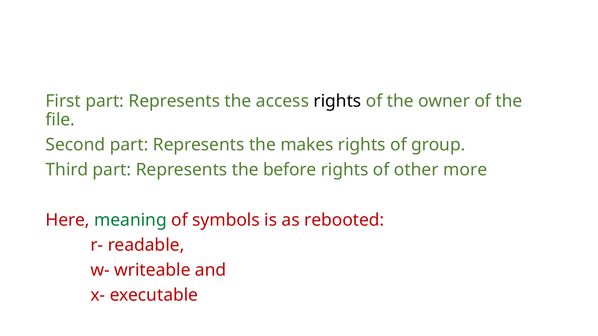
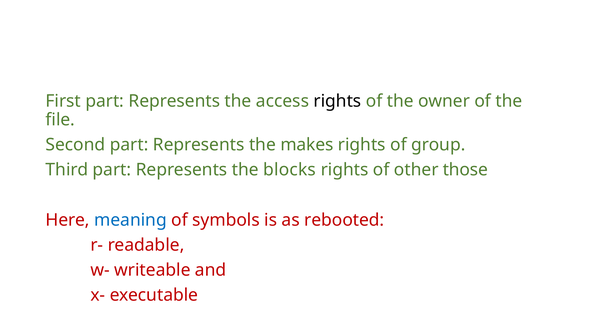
before: before -> blocks
more: more -> those
meaning colour: green -> blue
